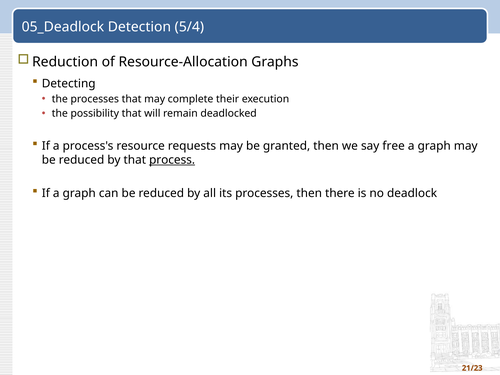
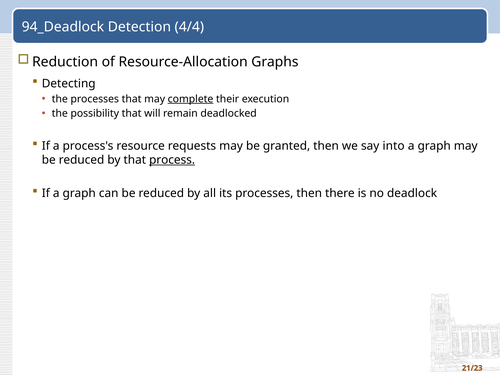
05_Deadlock: 05_Deadlock -> 94_Deadlock
5/4: 5/4 -> 4/4
complete underline: none -> present
free: free -> into
